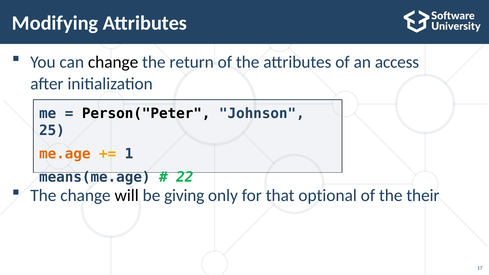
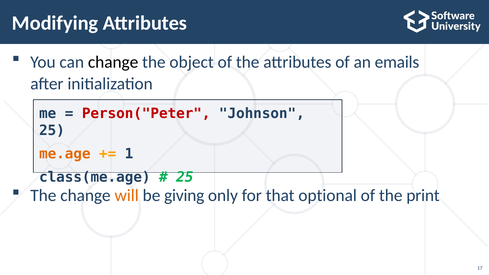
return: return -> object
access: access -> emails
Person("Peter colour: black -> red
means(me.age: means(me.age -> class(me.age
22 at (185, 177): 22 -> 25
will colour: black -> orange
their: their -> print
